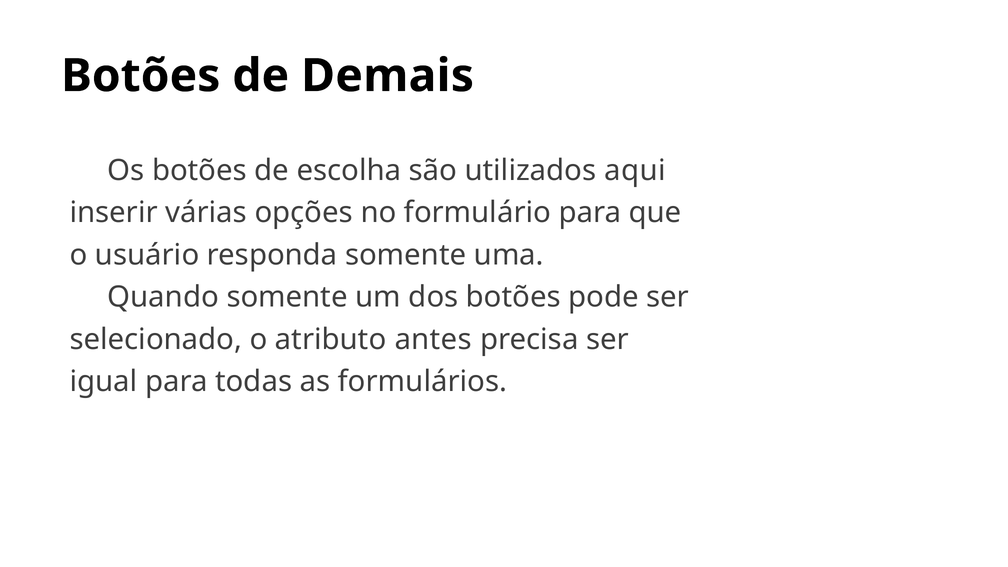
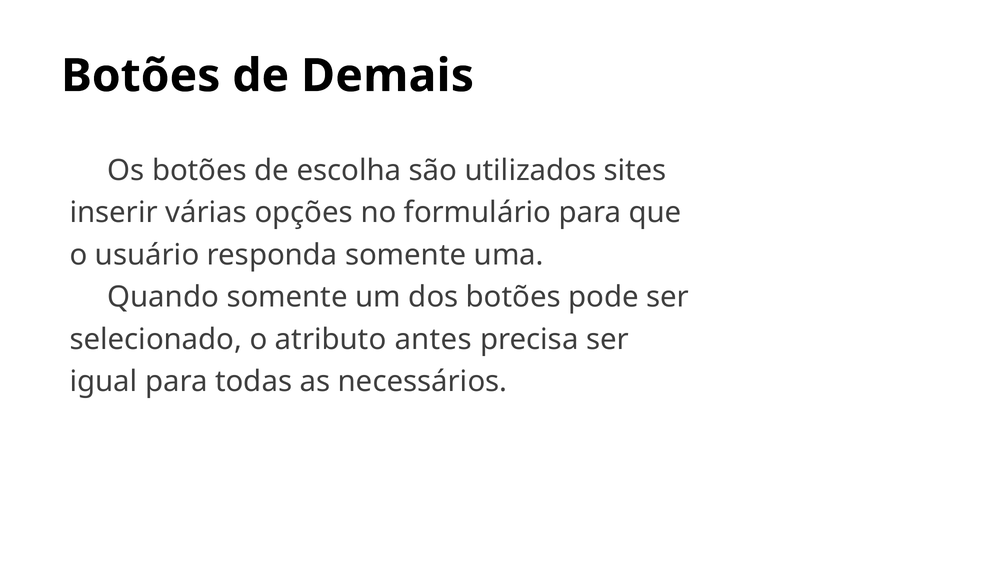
aqui: aqui -> sites
formulários: formulários -> necessários
